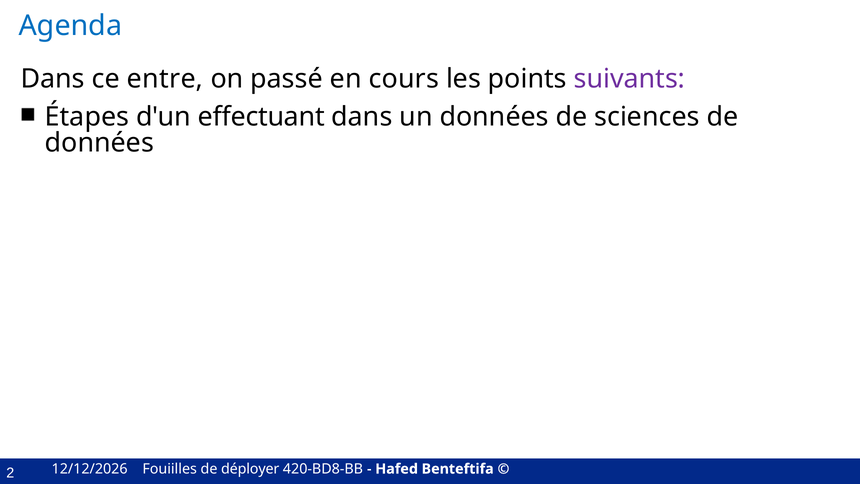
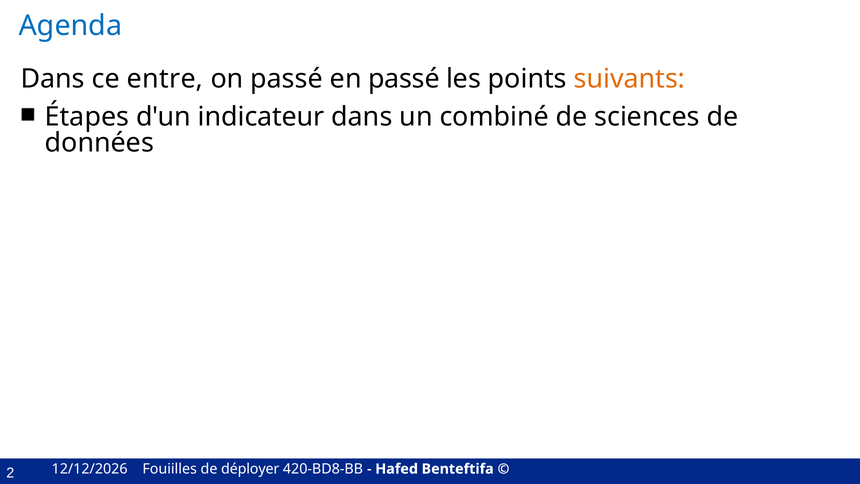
en cours: cours -> passé
suivants colour: purple -> orange
effectuant: effectuant -> indicateur
un données: données -> combiné
